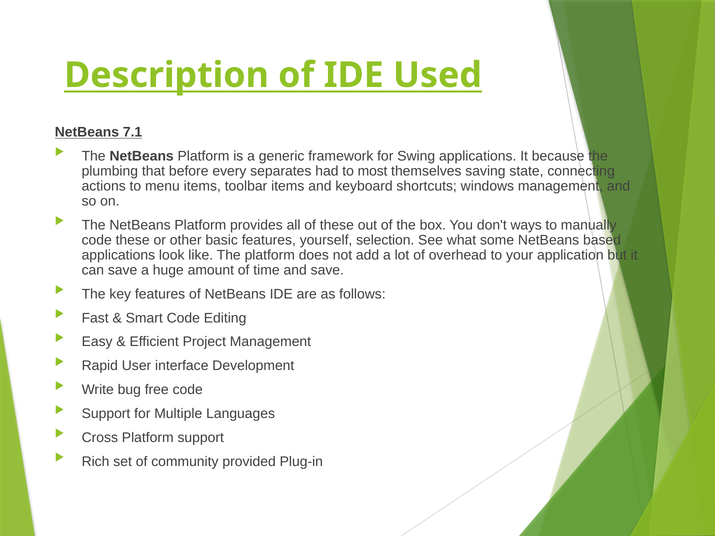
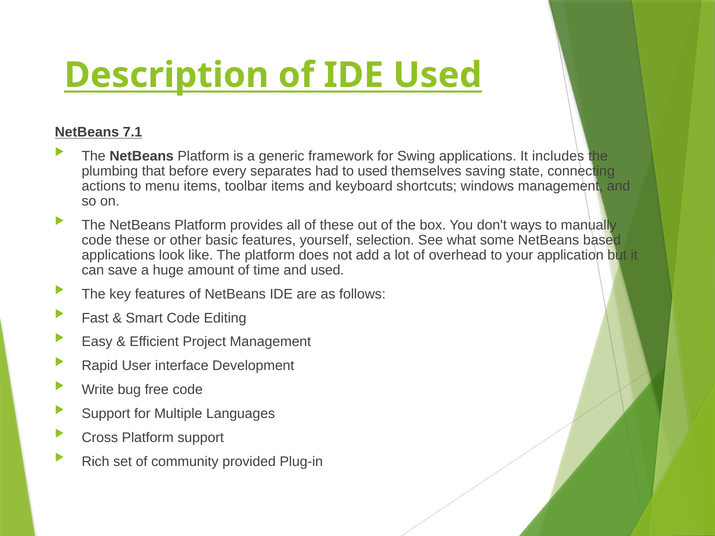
because: because -> includes
to most: most -> used
and save: save -> used
